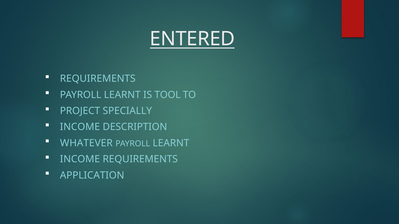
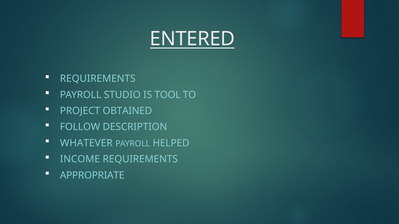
LEARNT at (122, 95): LEARNT -> STUDIO
SPECIALLY: SPECIALLY -> OBTAINED
INCOME at (80, 127): INCOME -> FOLLOW
LEARNT at (171, 143): LEARNT -> HELPED
APPLICATION: APPLICATION -> APPROPRIATE
